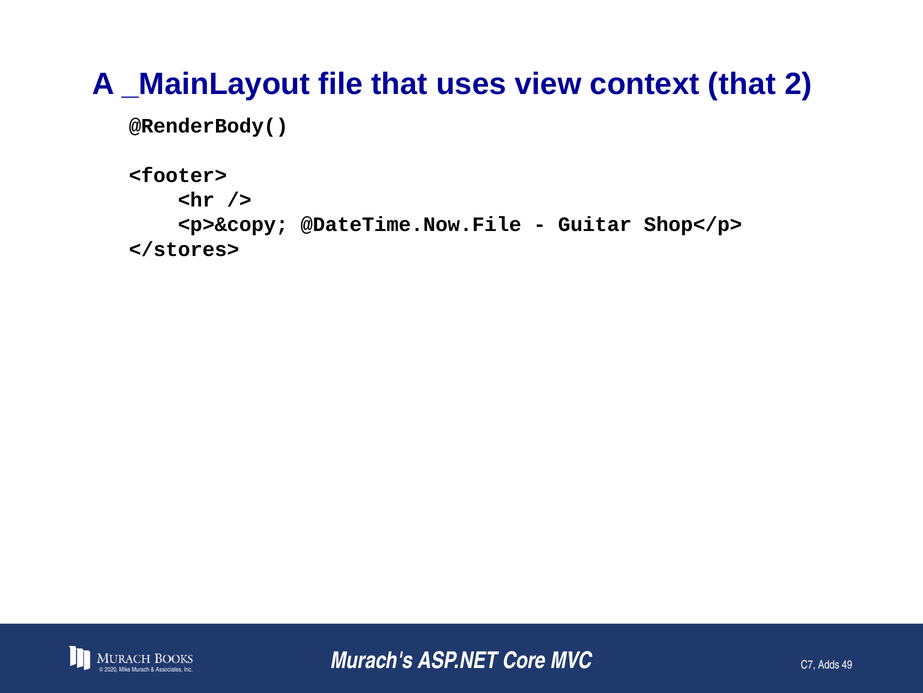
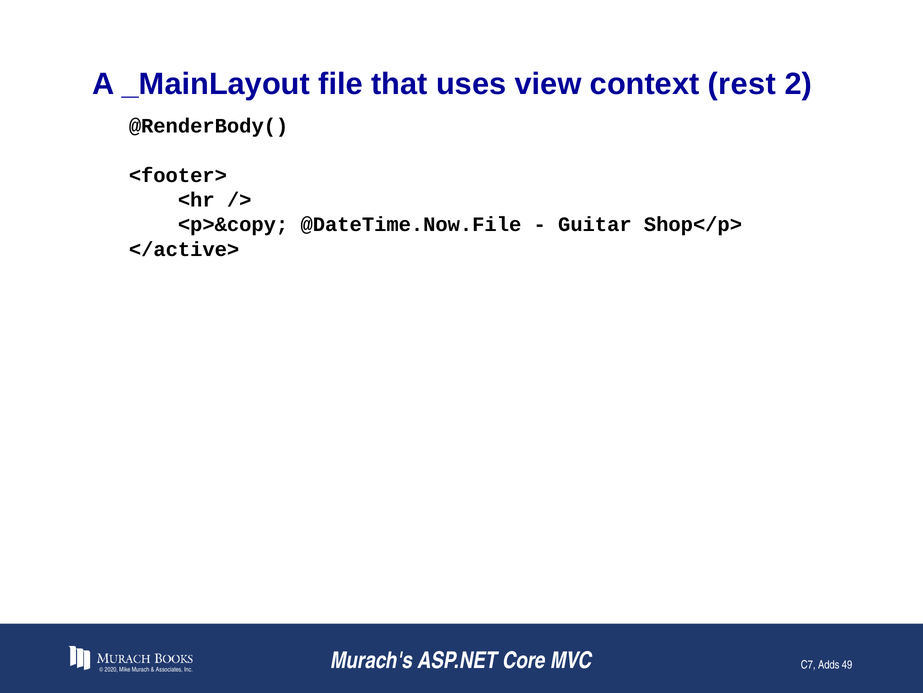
context that: that -> rest
</stores>: </stores> -> </active>
